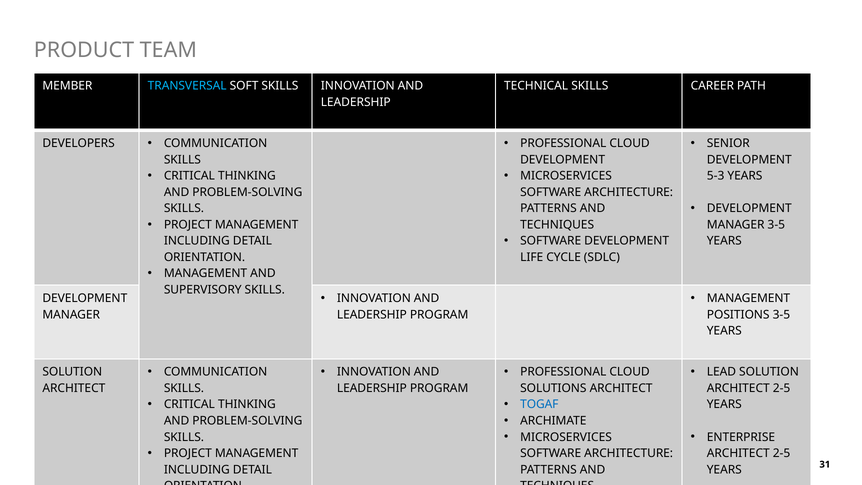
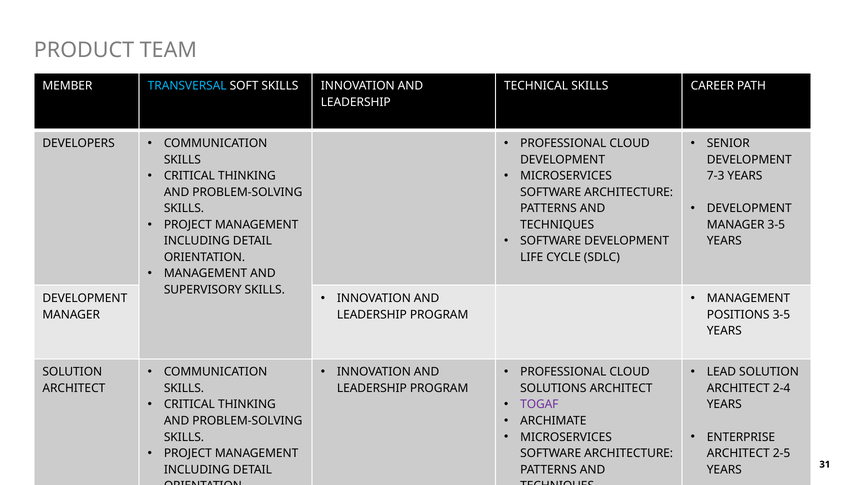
5-3: 5-3 -> 7-3
2-5 at (782, 388): 2-5 -> 2-4
TOGAF colour: blue -> purple
